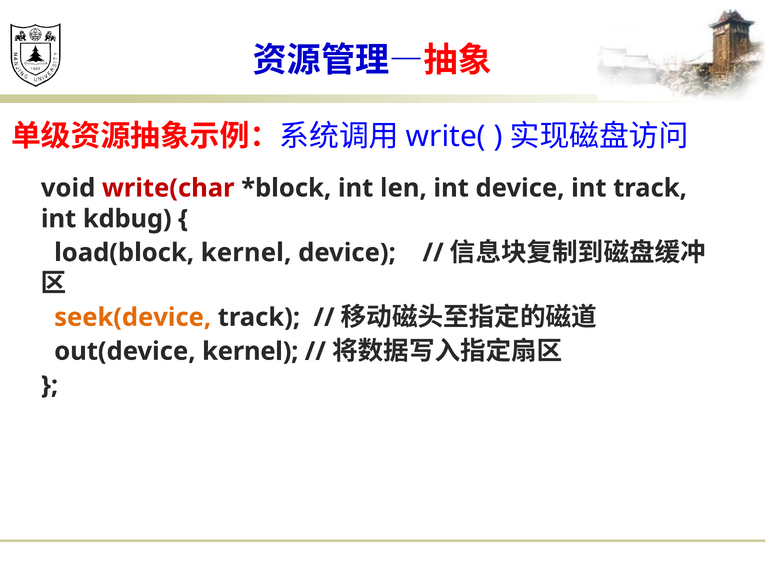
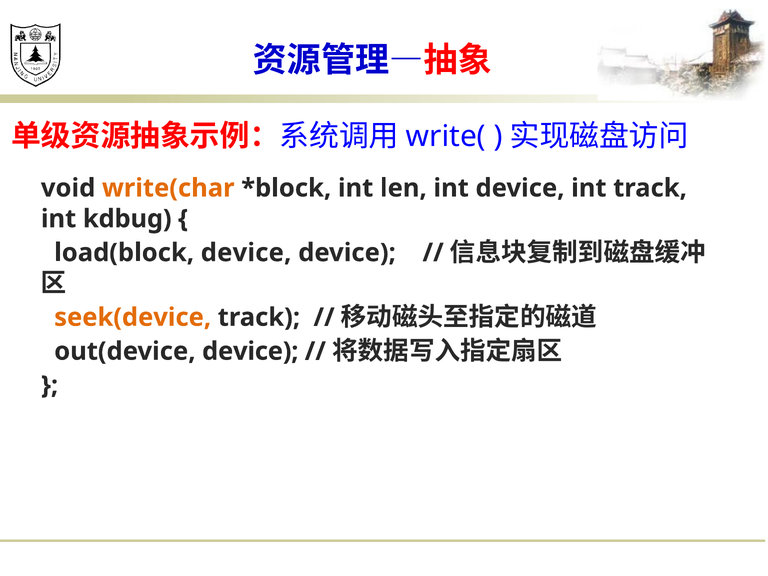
write(char colour: red -> orange
load(block kernel: kernel -> device
out(device kernel: kernel -> device
